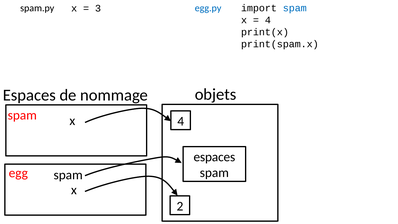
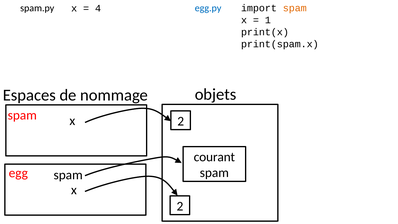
spam at (295, 8) colour: blue -> orange
3: 3 -> 4
4 at (268, 20): 4 -> 1
x 4: 4 -> 2
espaces at (214, 157): espaces -> courant
